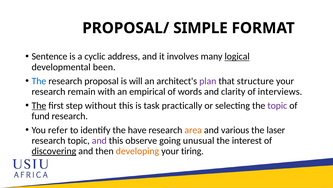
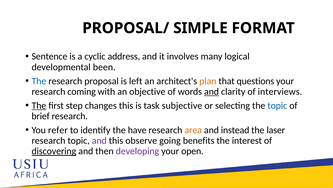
logical underline: present -> none
will: will -> left
plan colour: purple -> orange
structure: structure -> questions
remain: remain -> coming
empirical: empirical -> objective
and at (212, 91) underline: none -> present
without: without -> changes
practically: practically -> subjective
topic at (277, 105) colour: purple -> blue
fund: fund -> brief
various: various -> instead
unusual: unusual -> benefits
developing colour: orange -> purple
tiring: tiring -> open
